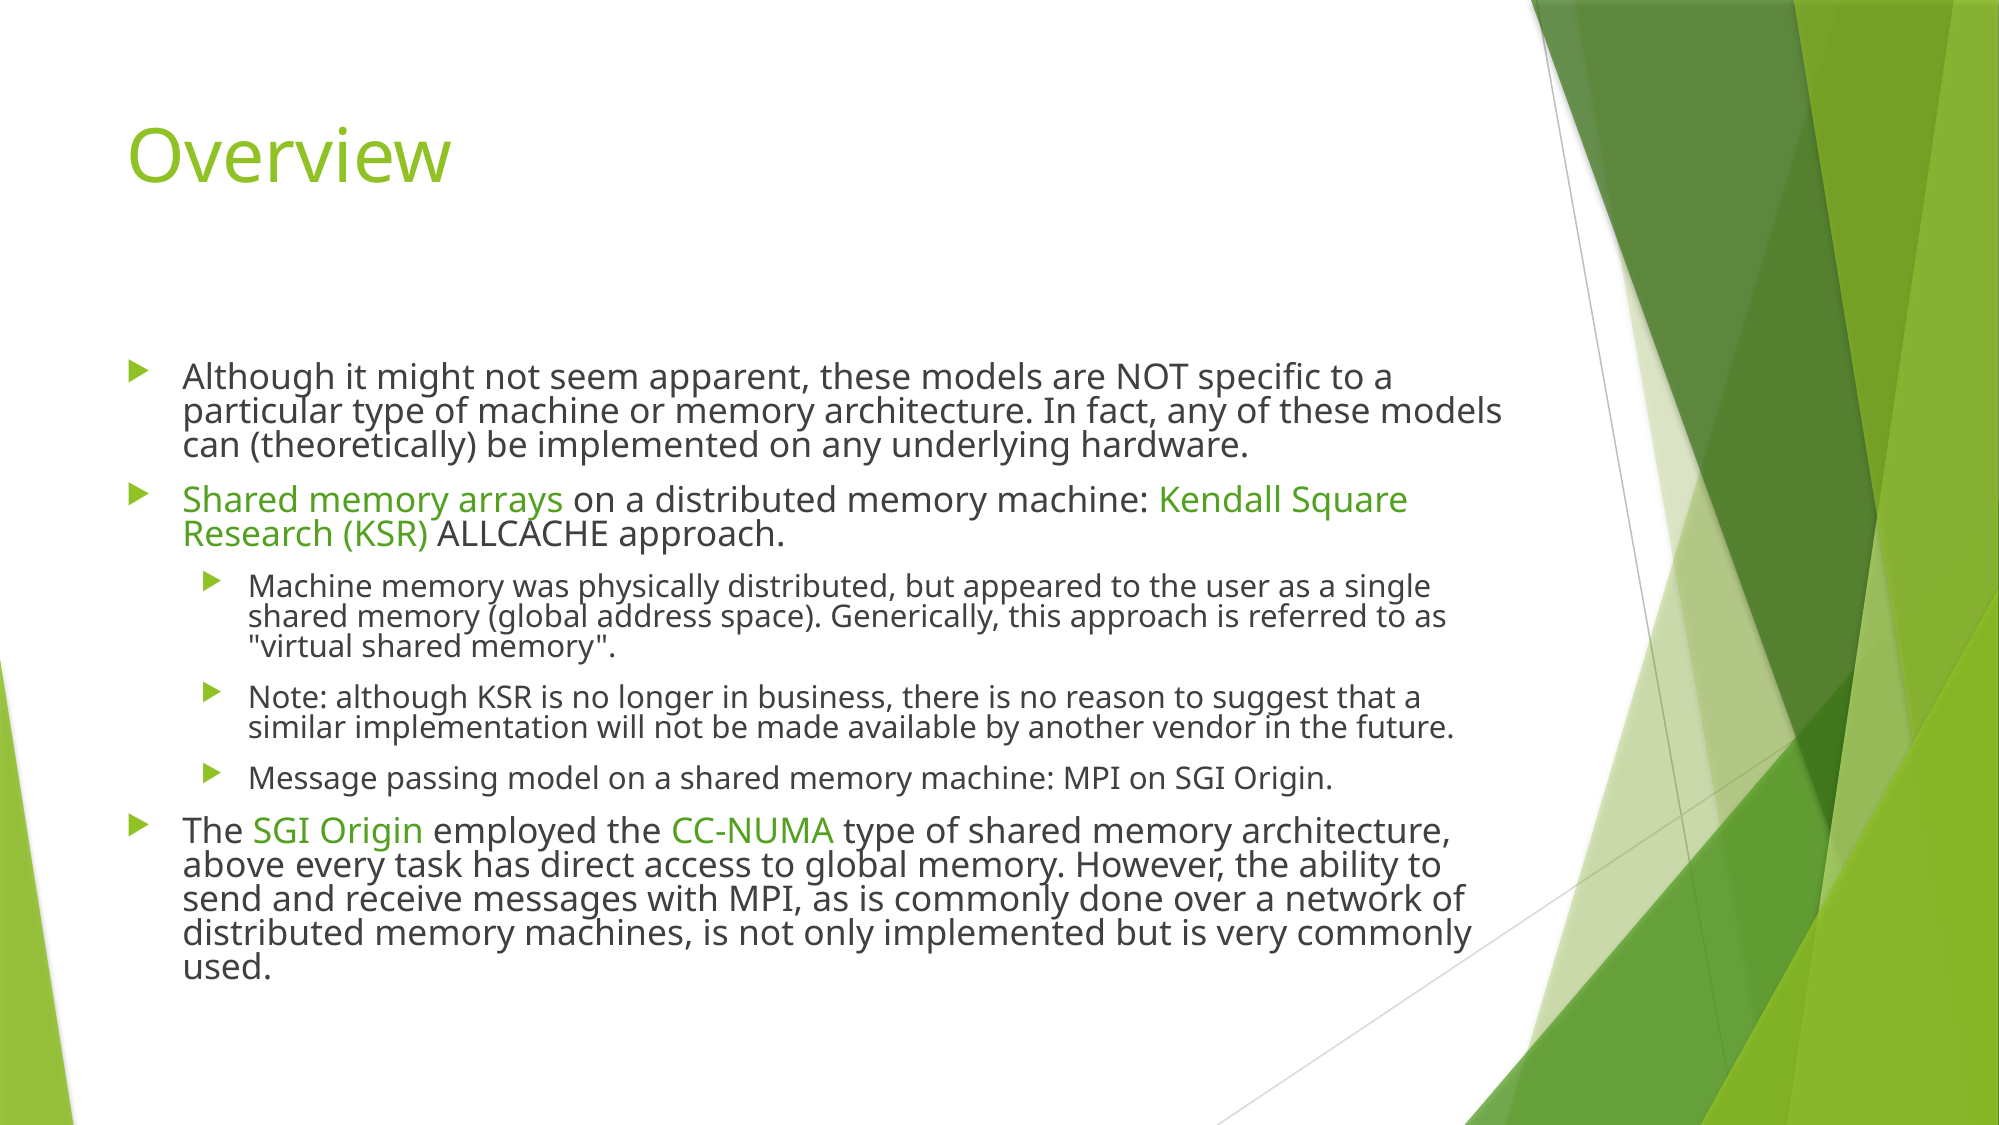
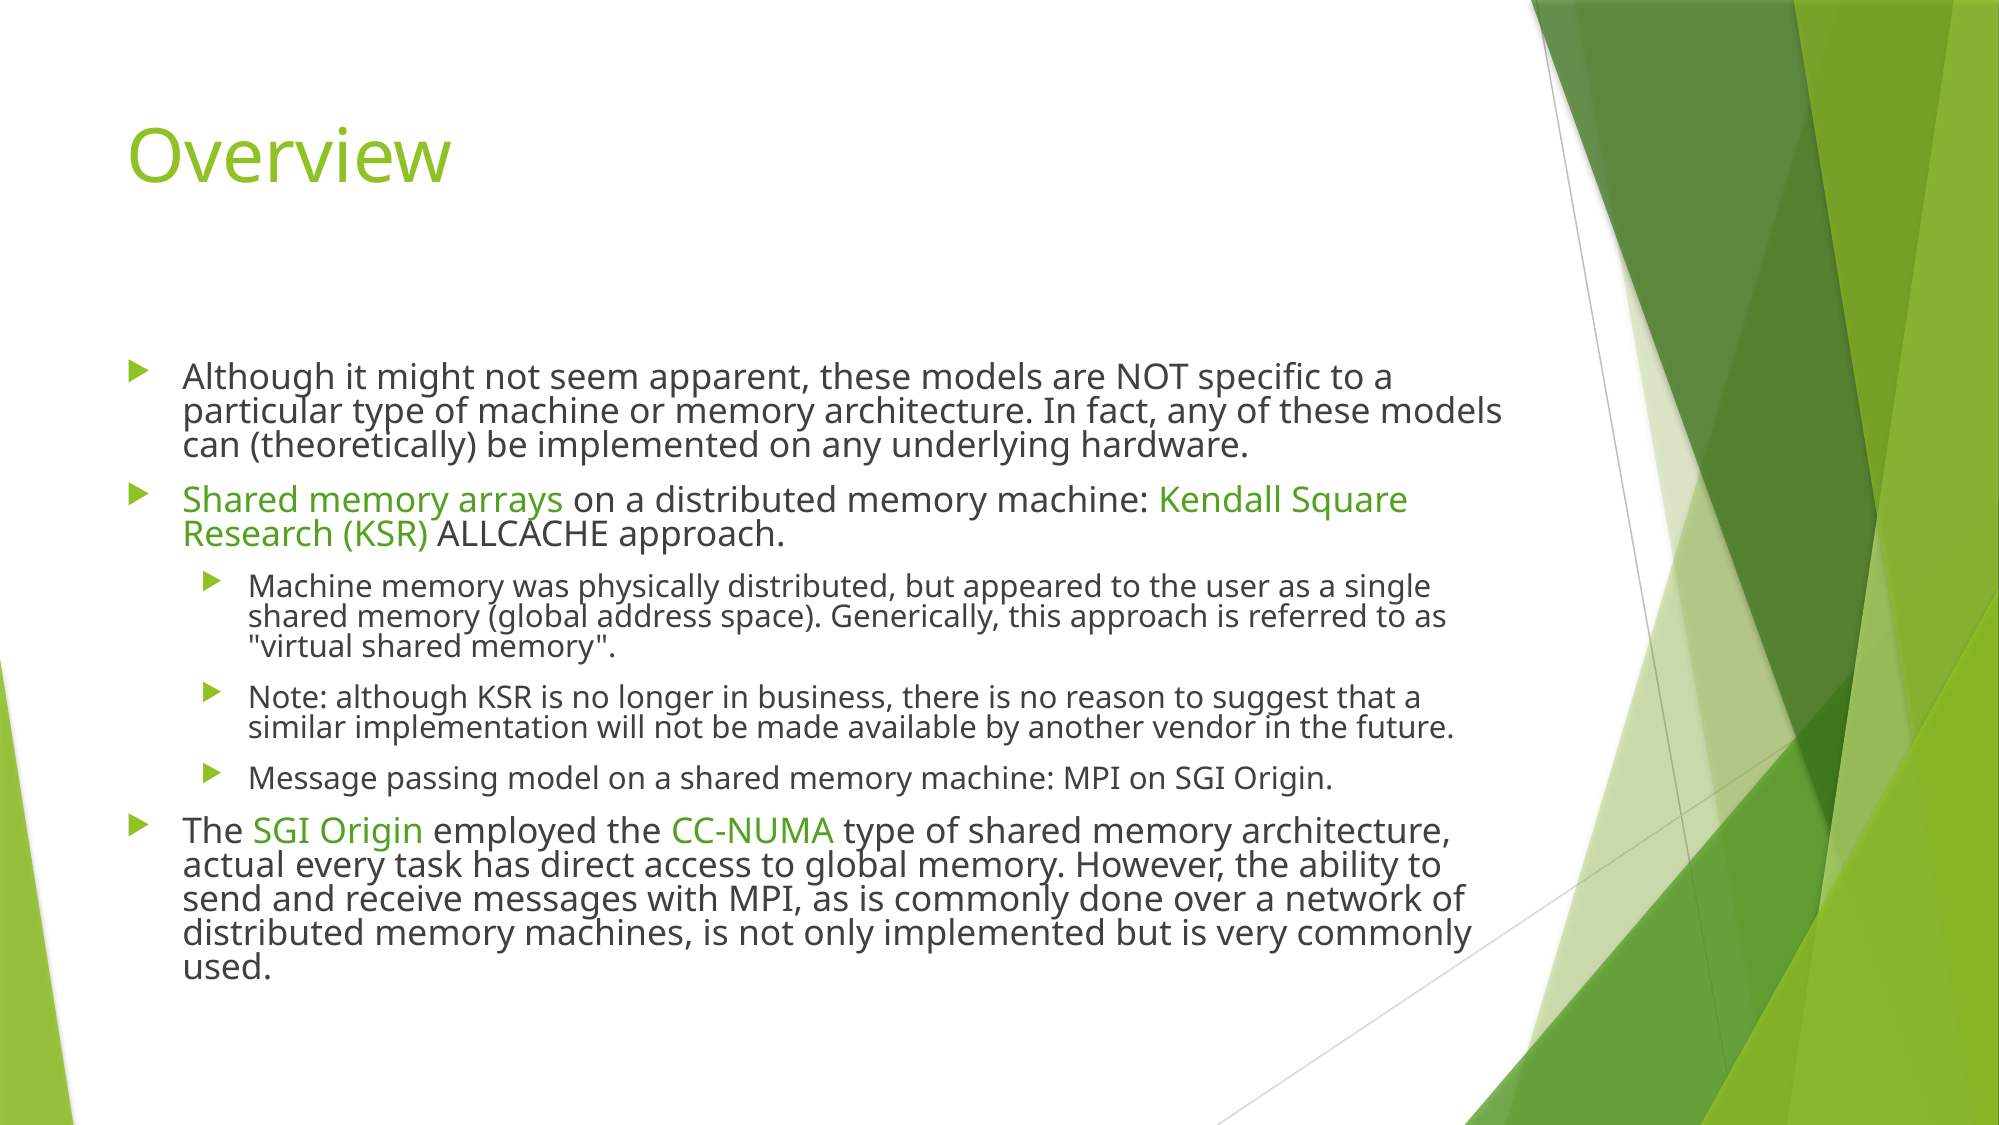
above: above -> actual
